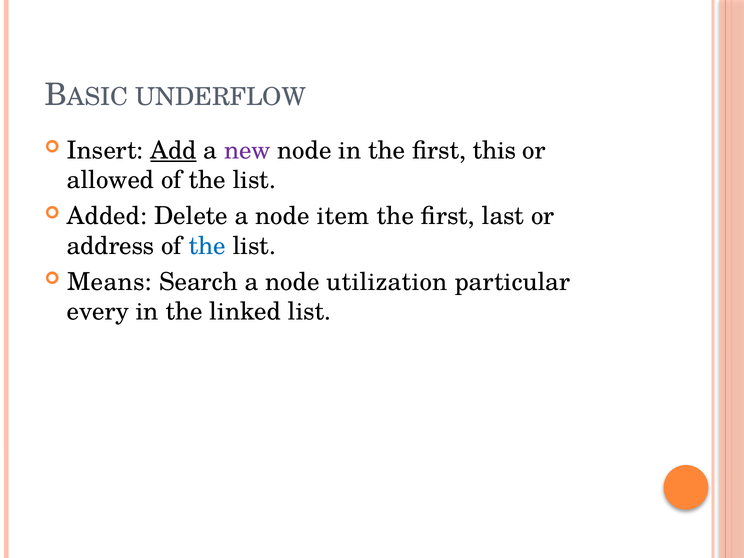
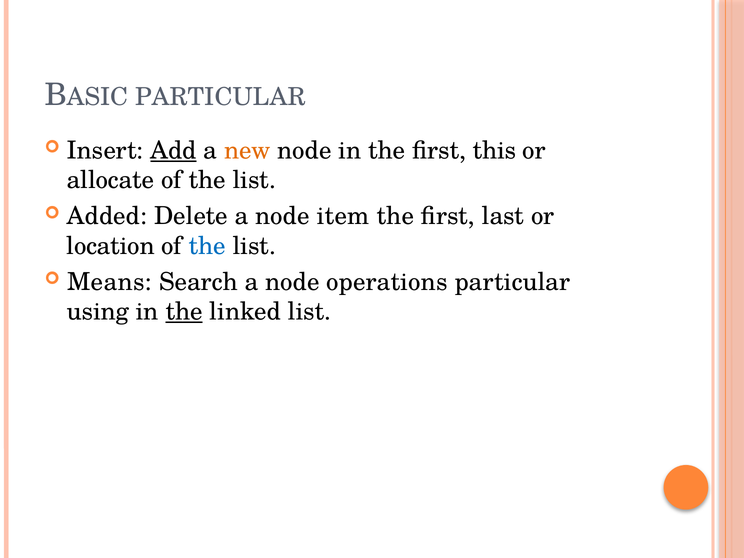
UNDERFLOW at (221, 97): UNDERFLOW -> PARTICULAR
new colour: purple -> orange
allowed: allowed -> allocate
address: address -> location
utilization: utilization -> operations
every: every -> using
the at (184, 312) underline: none -> present
